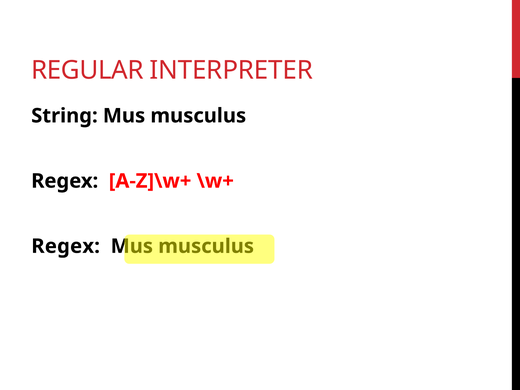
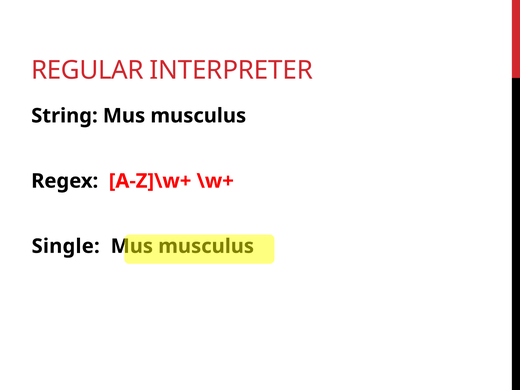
Regex at (66, 246): Regex -> Single
